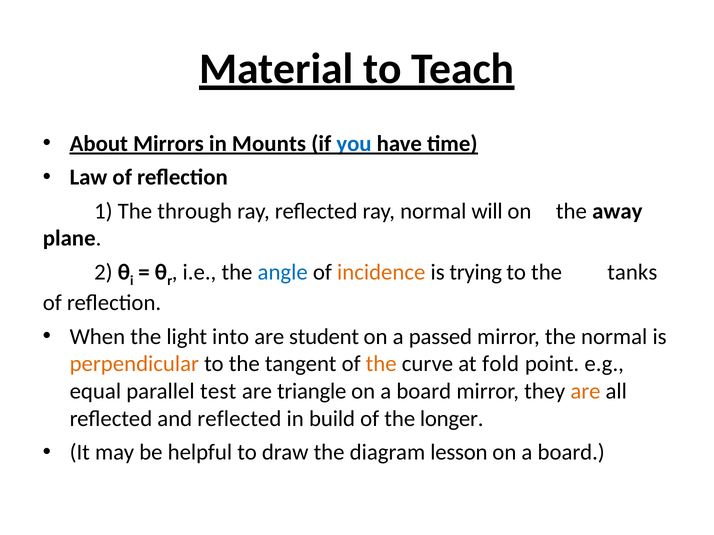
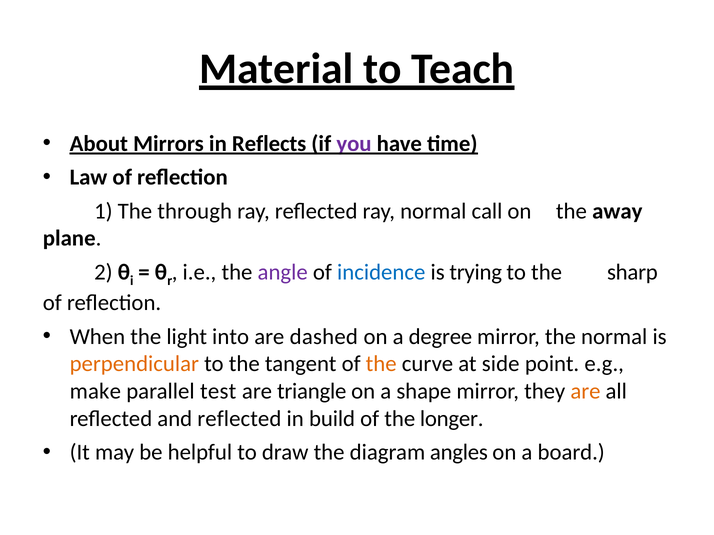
Mounts: Mounts -> Reflects
you colour: blue -> purple
will: will -> call
angle colour: blue -> purple
incidence colour: orange -> blue
tanks: tanks -> sharp
student: student -> dashed
passed: passed -> degree
fold: fold -> side
equal: equal -> make
board at (424, 392): board -> shape
lesson: lesson -> angles
